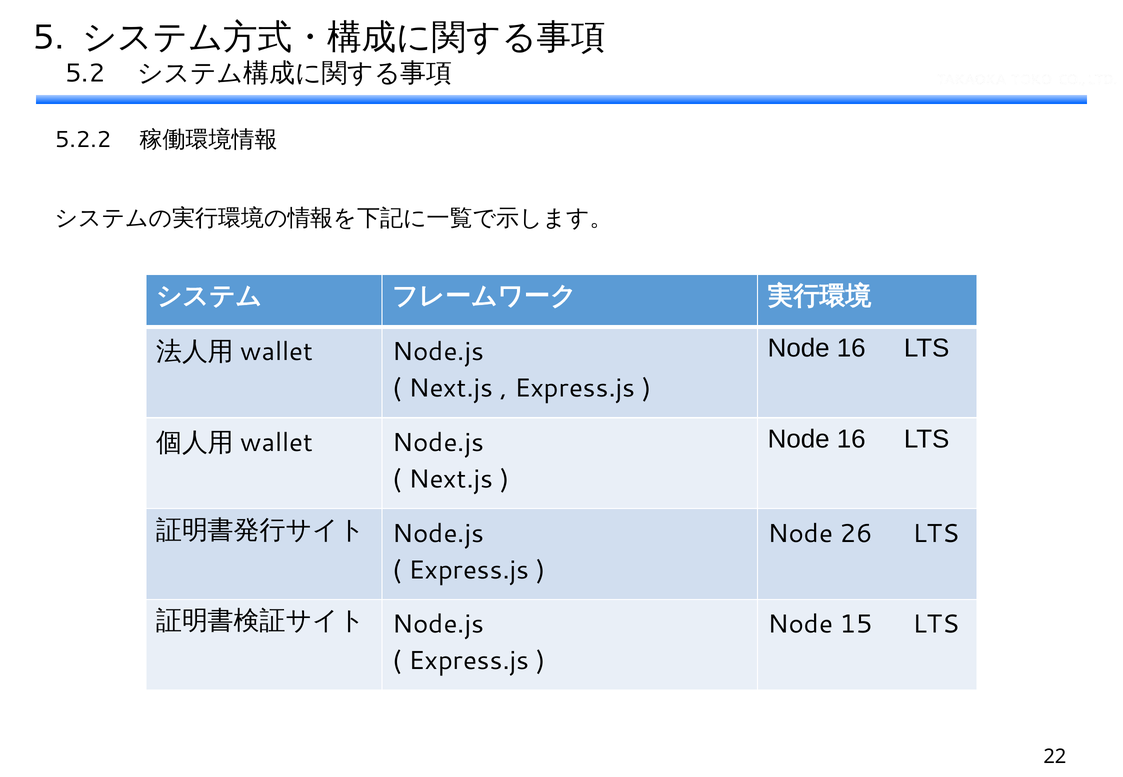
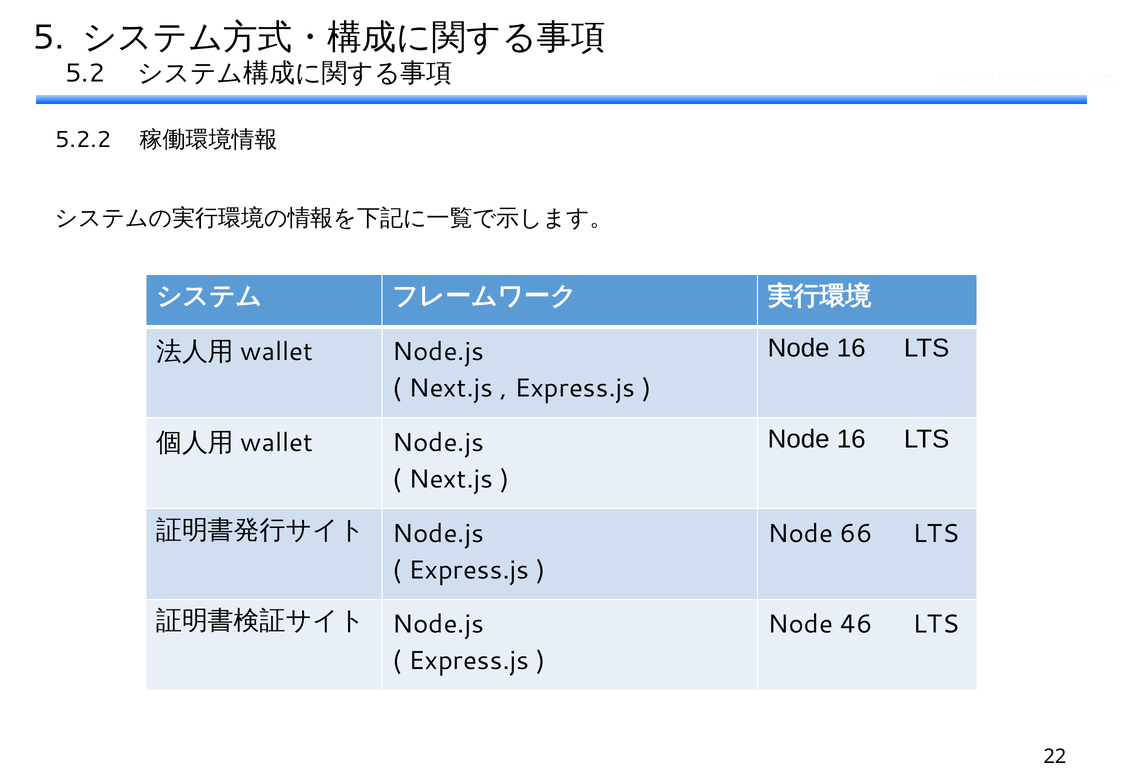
26: 26 -> 66
15: 15 -> 46
